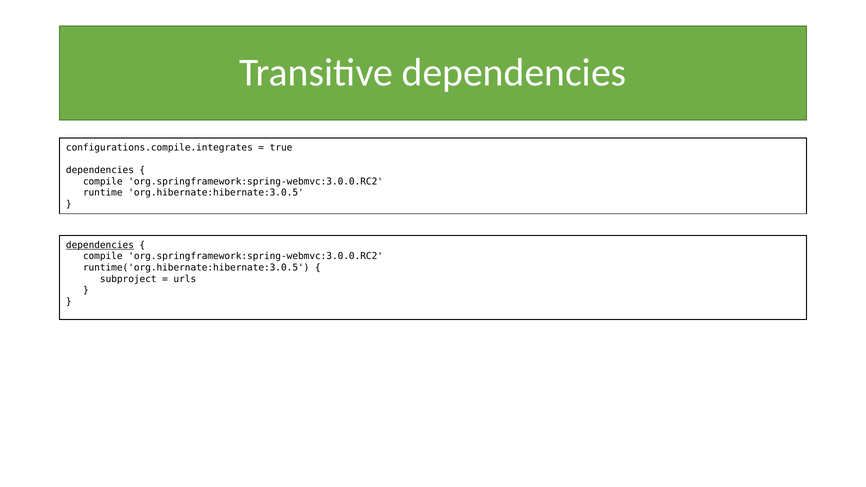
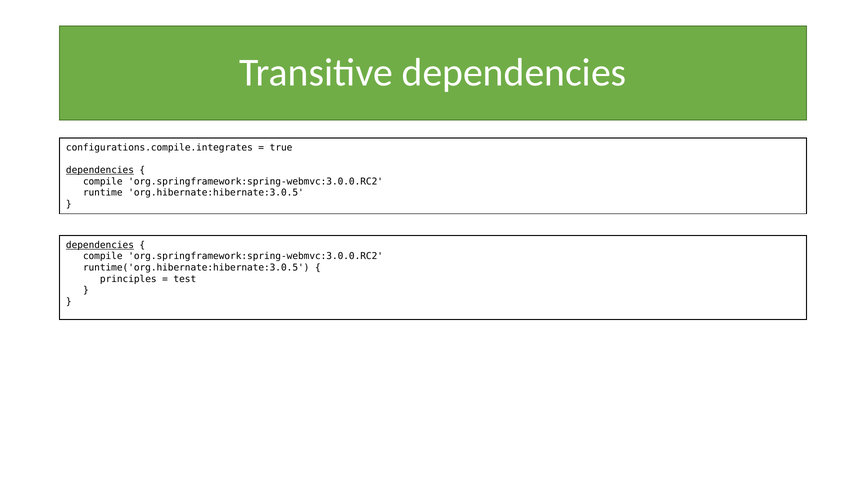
dependencies at (100, 170) underline: none -> present
subproject: subproject -> principles
urls: urls -> test
